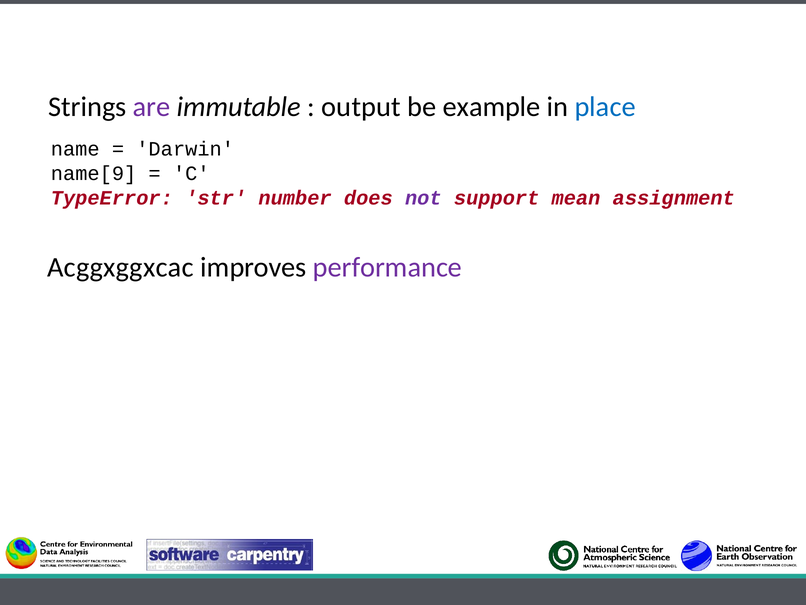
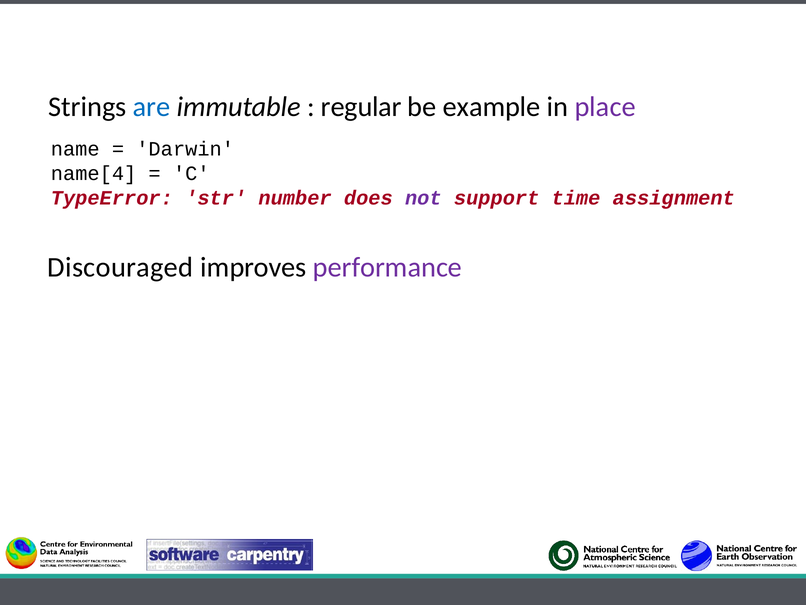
are colour: purple -> blue
output: output -> regular
place colour: blue -> purple
name[9: name[9 -> name[4
mean: mean -> time
Acggxggxcac: Acggxggxcac -> Discouraged
